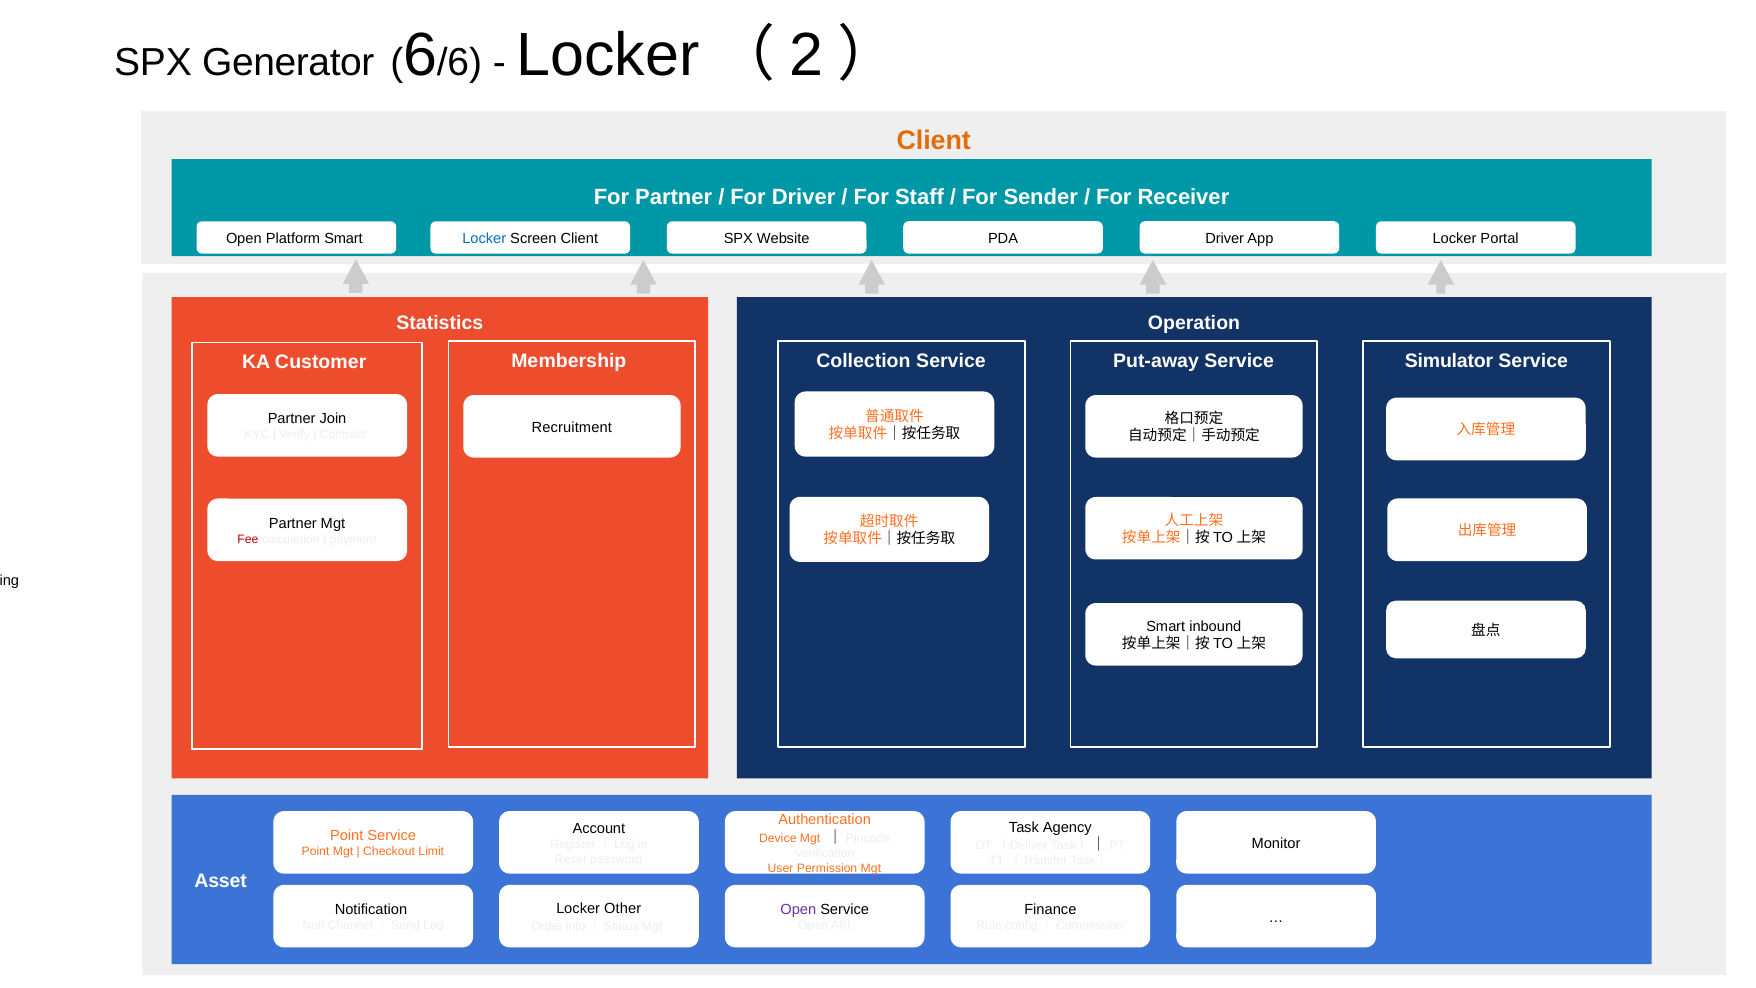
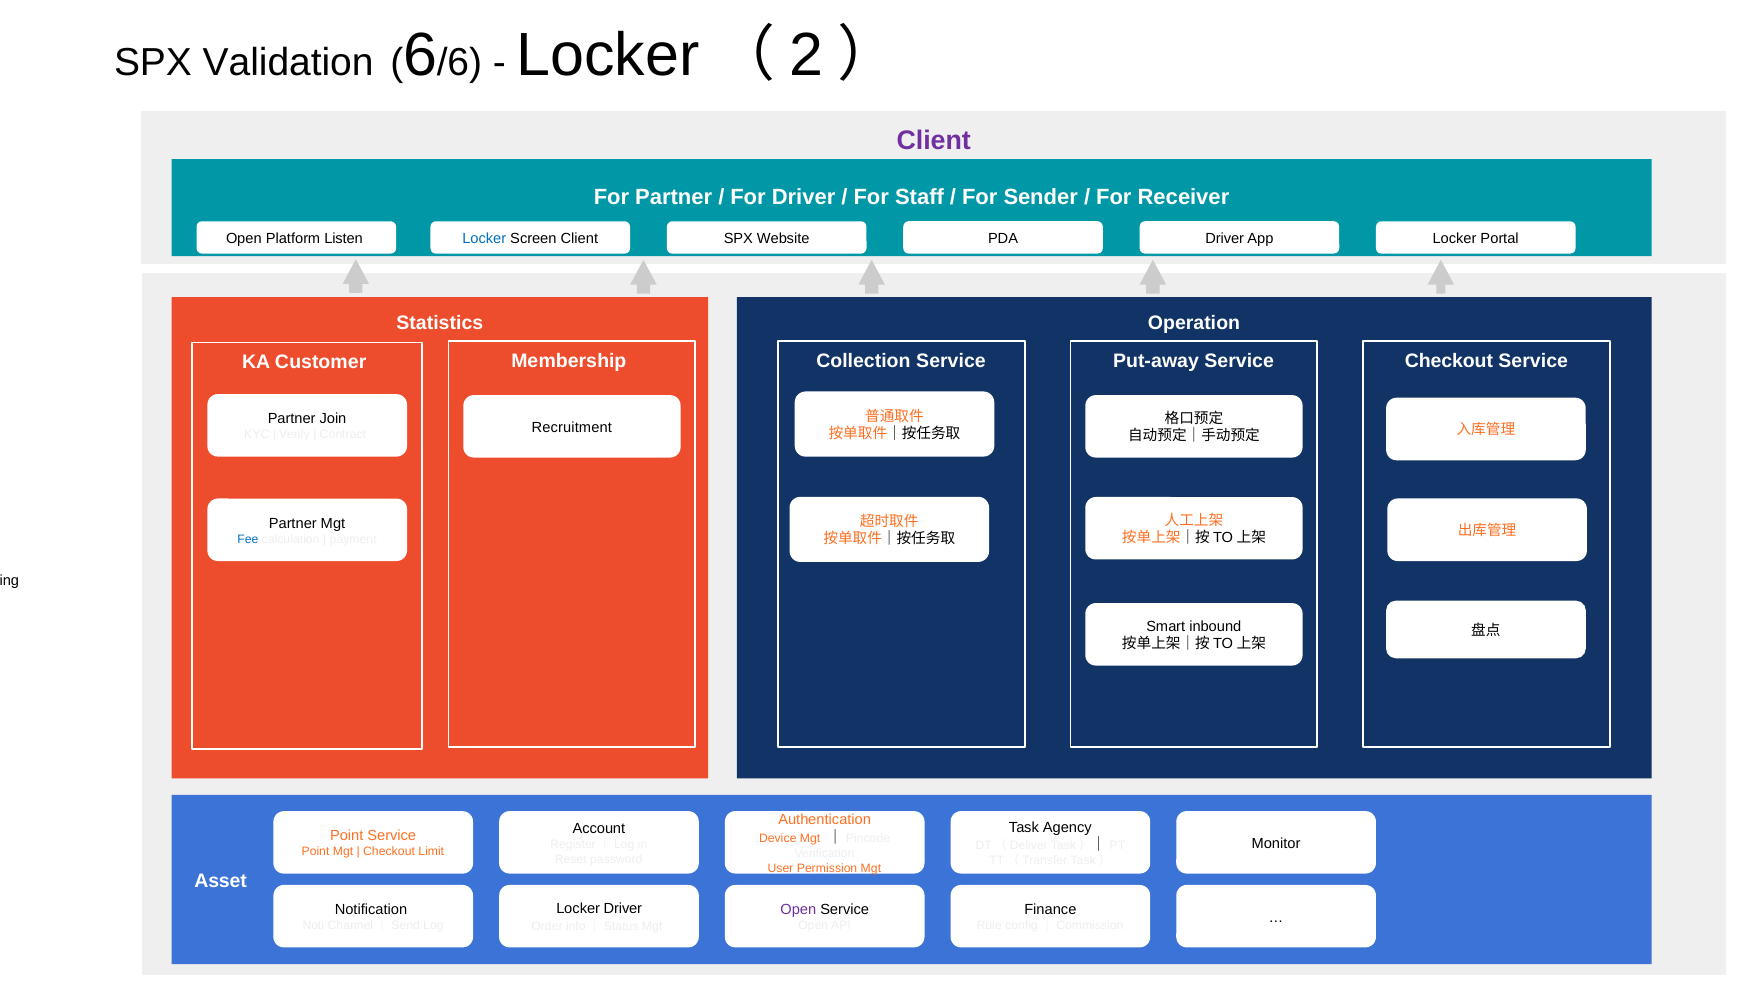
Generator: Generator -> Validation
Client at (934, 141) colour: orange -> purple
Platform Smart: Smart -> Listen
Simulator at (1449, 361): Simulator -> Checkout
Fee colour: red -> blue
Locker Other: Other -> Driver
